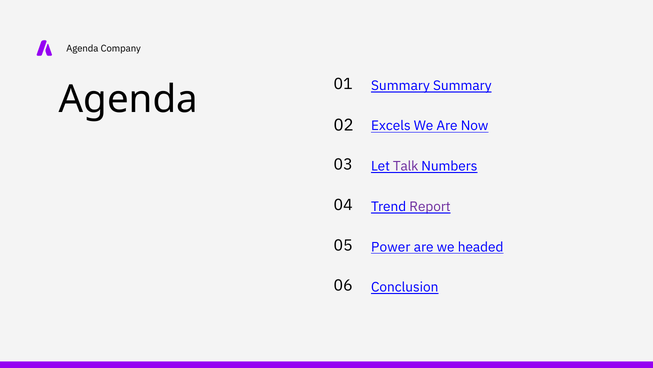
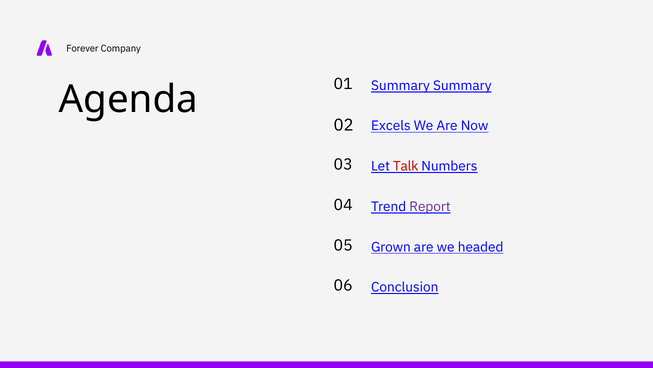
Agenda at (82, 48): Agenda -> Forever
Talk colour: purple -> red
Power: Power -> Grown
